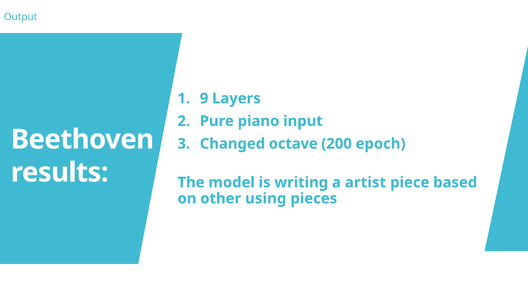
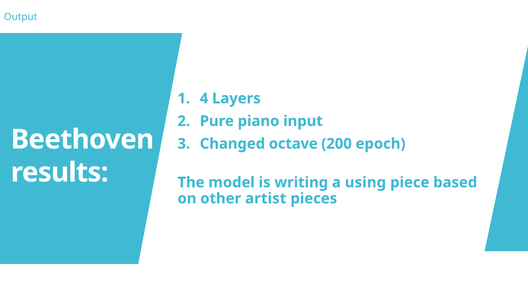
9: 9 -> 4
artist: artist -> using
using: using -> artist
